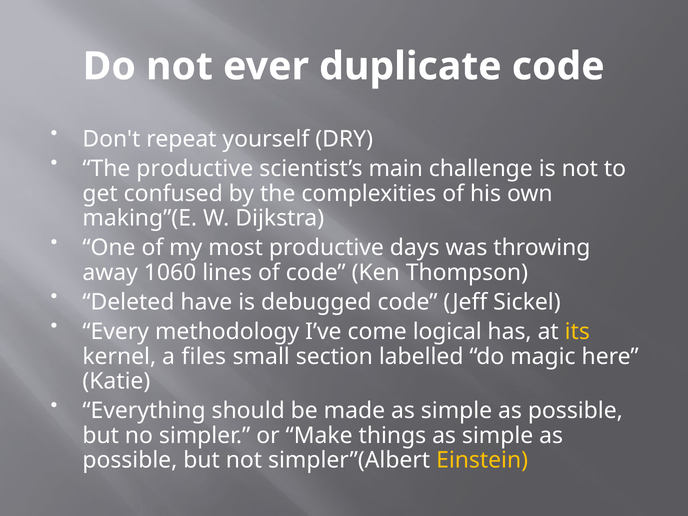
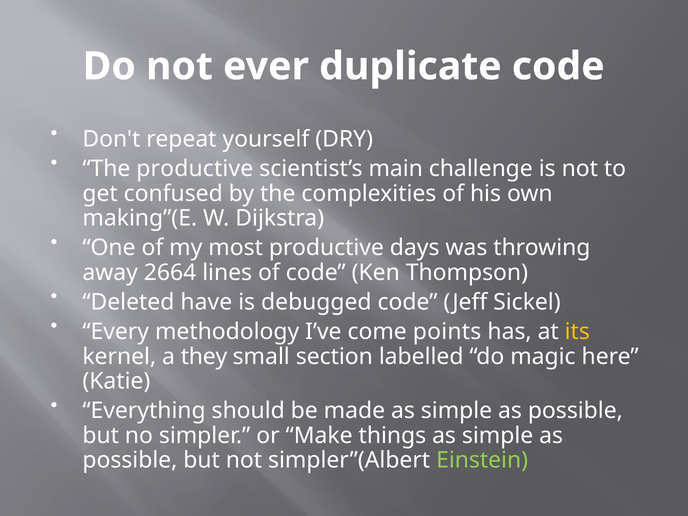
1060: 1060 -> 2664
logical: logical -> points
files: files -> they
Einstein colour: yellow -> light green
